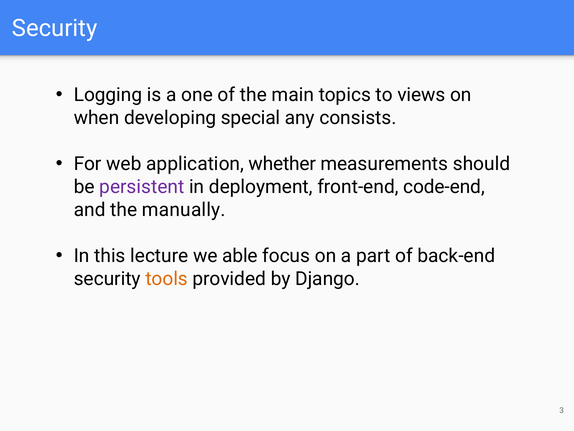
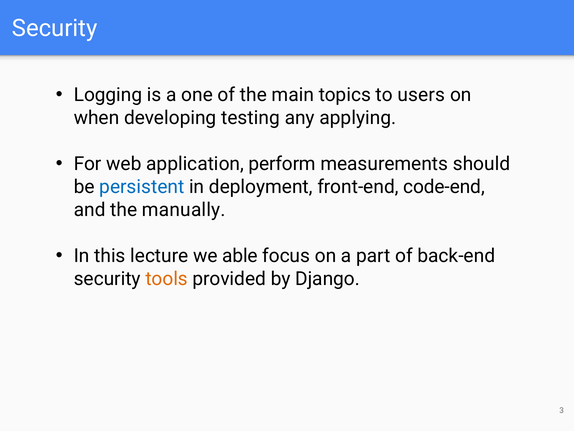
views: views -> users
special: special -> testing
consists: consists -> applying
whether: whether -> perform
persistent colour: purple -> blue
